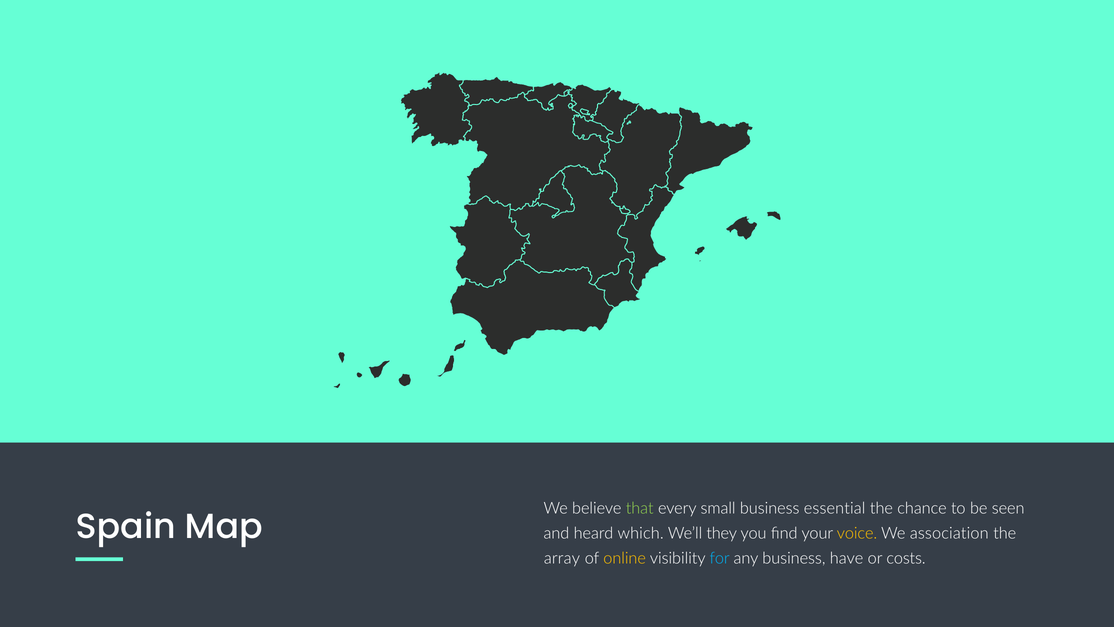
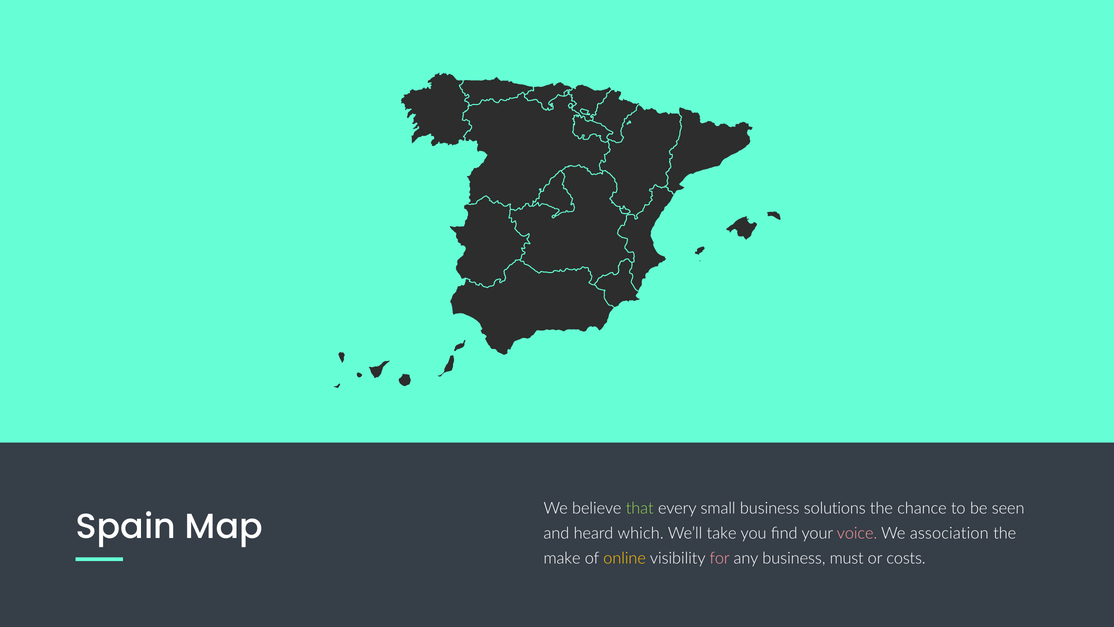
essential: essential -> solutions
they: they -> take
voice colour: yellow -> pink
array: array -> make
for colour: light blue -> pink
have: have -> must
